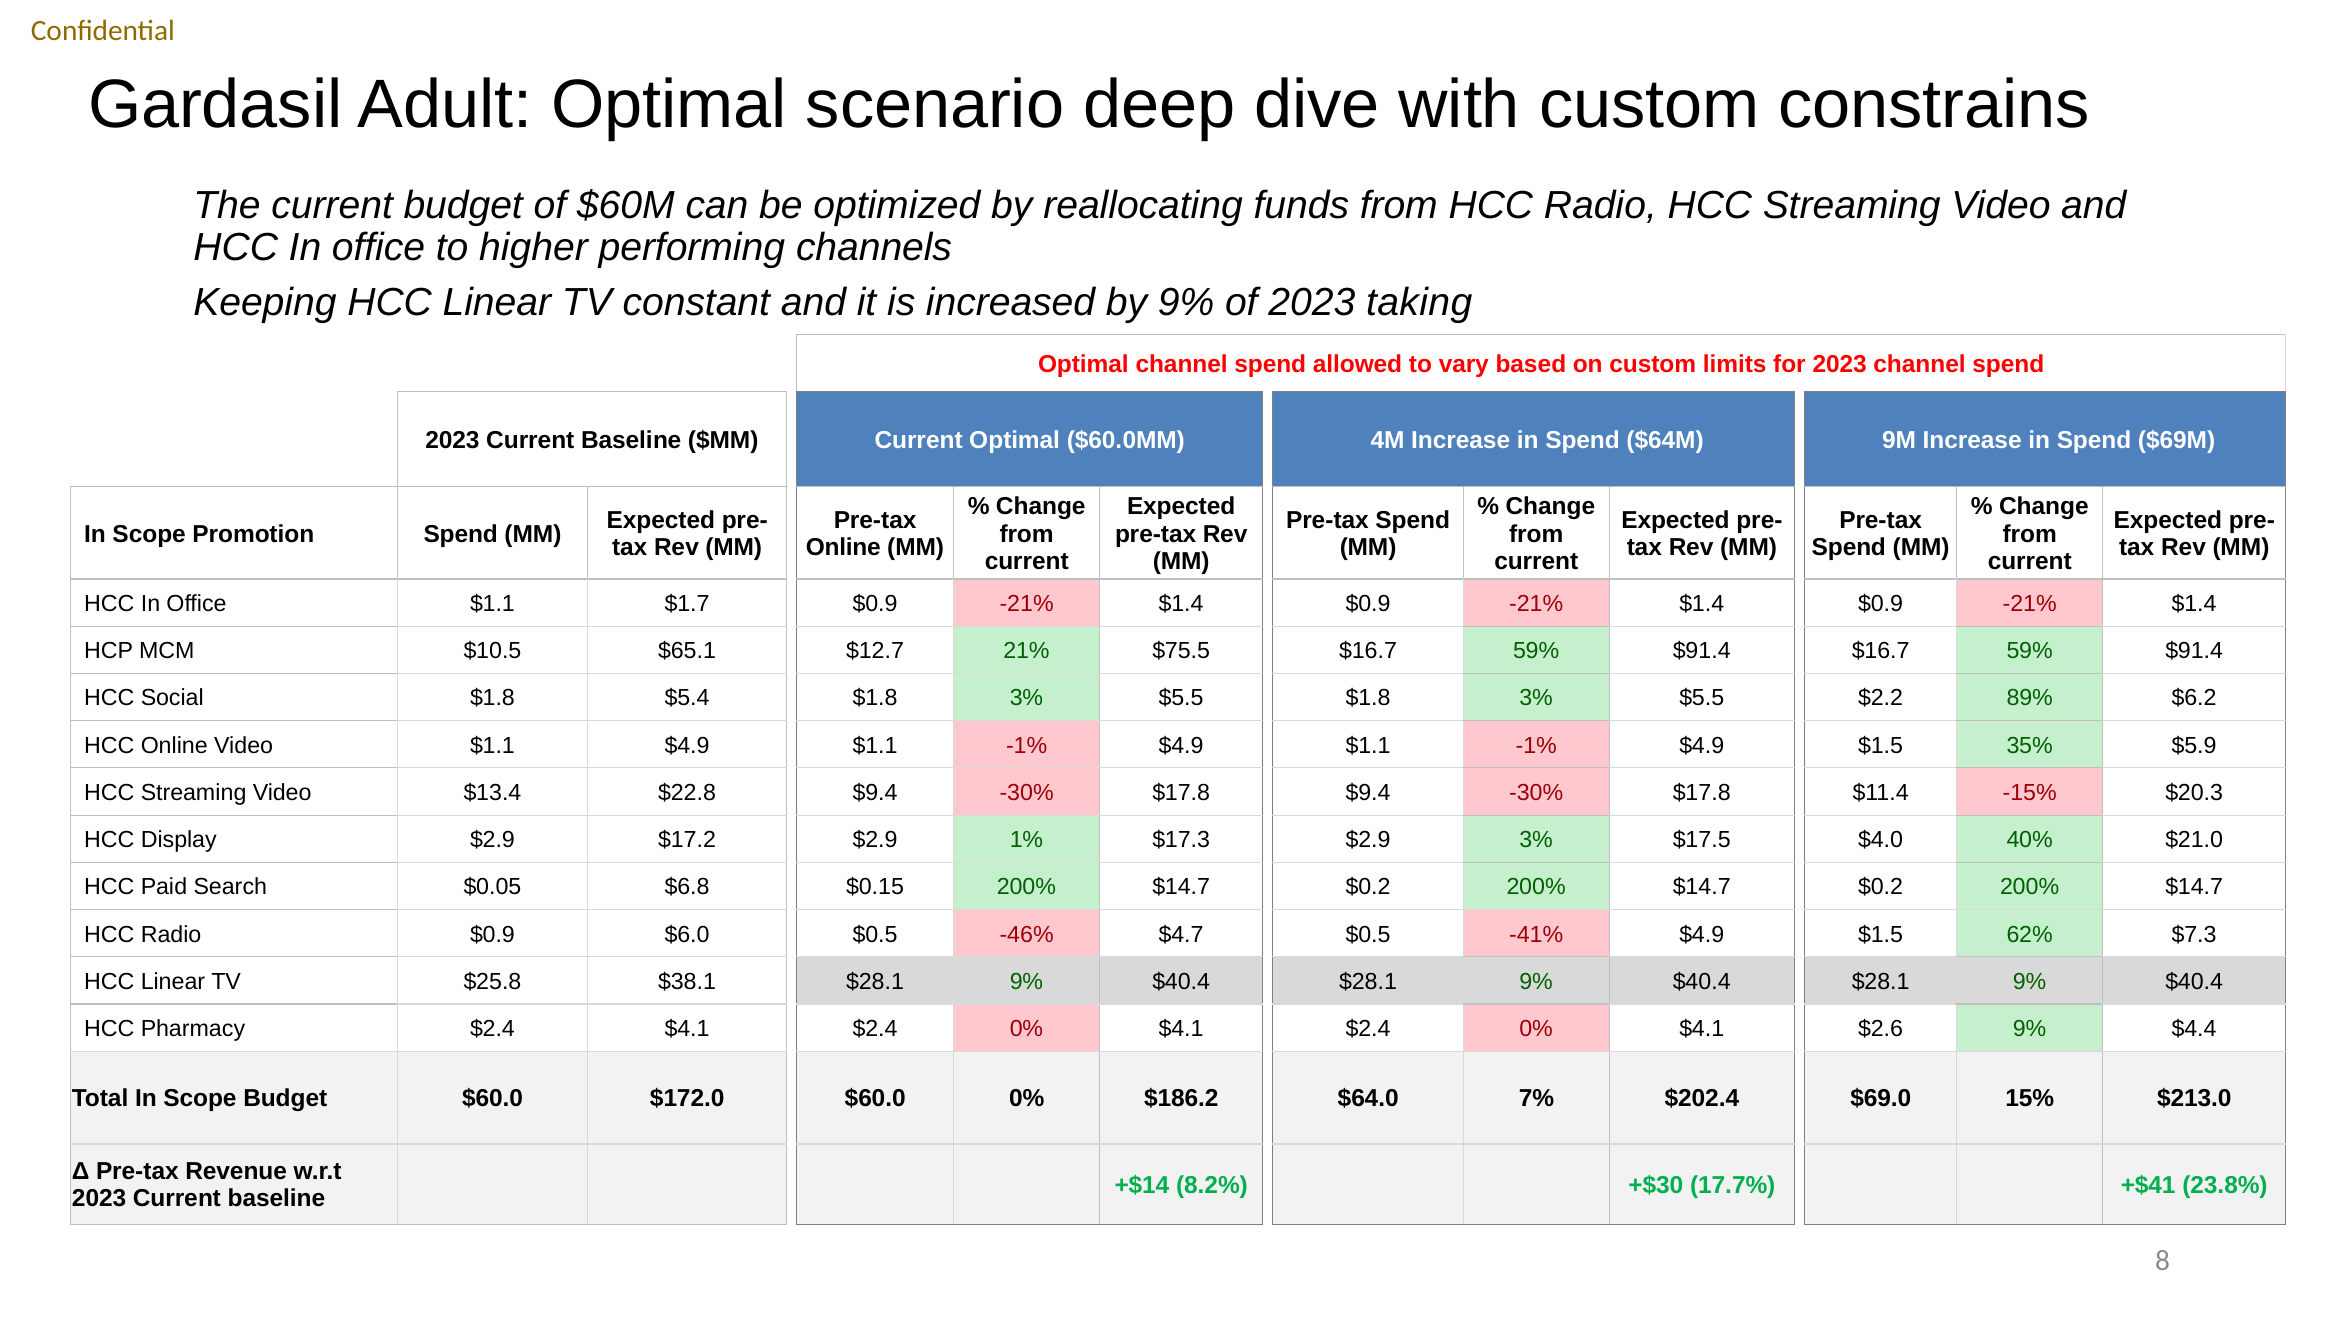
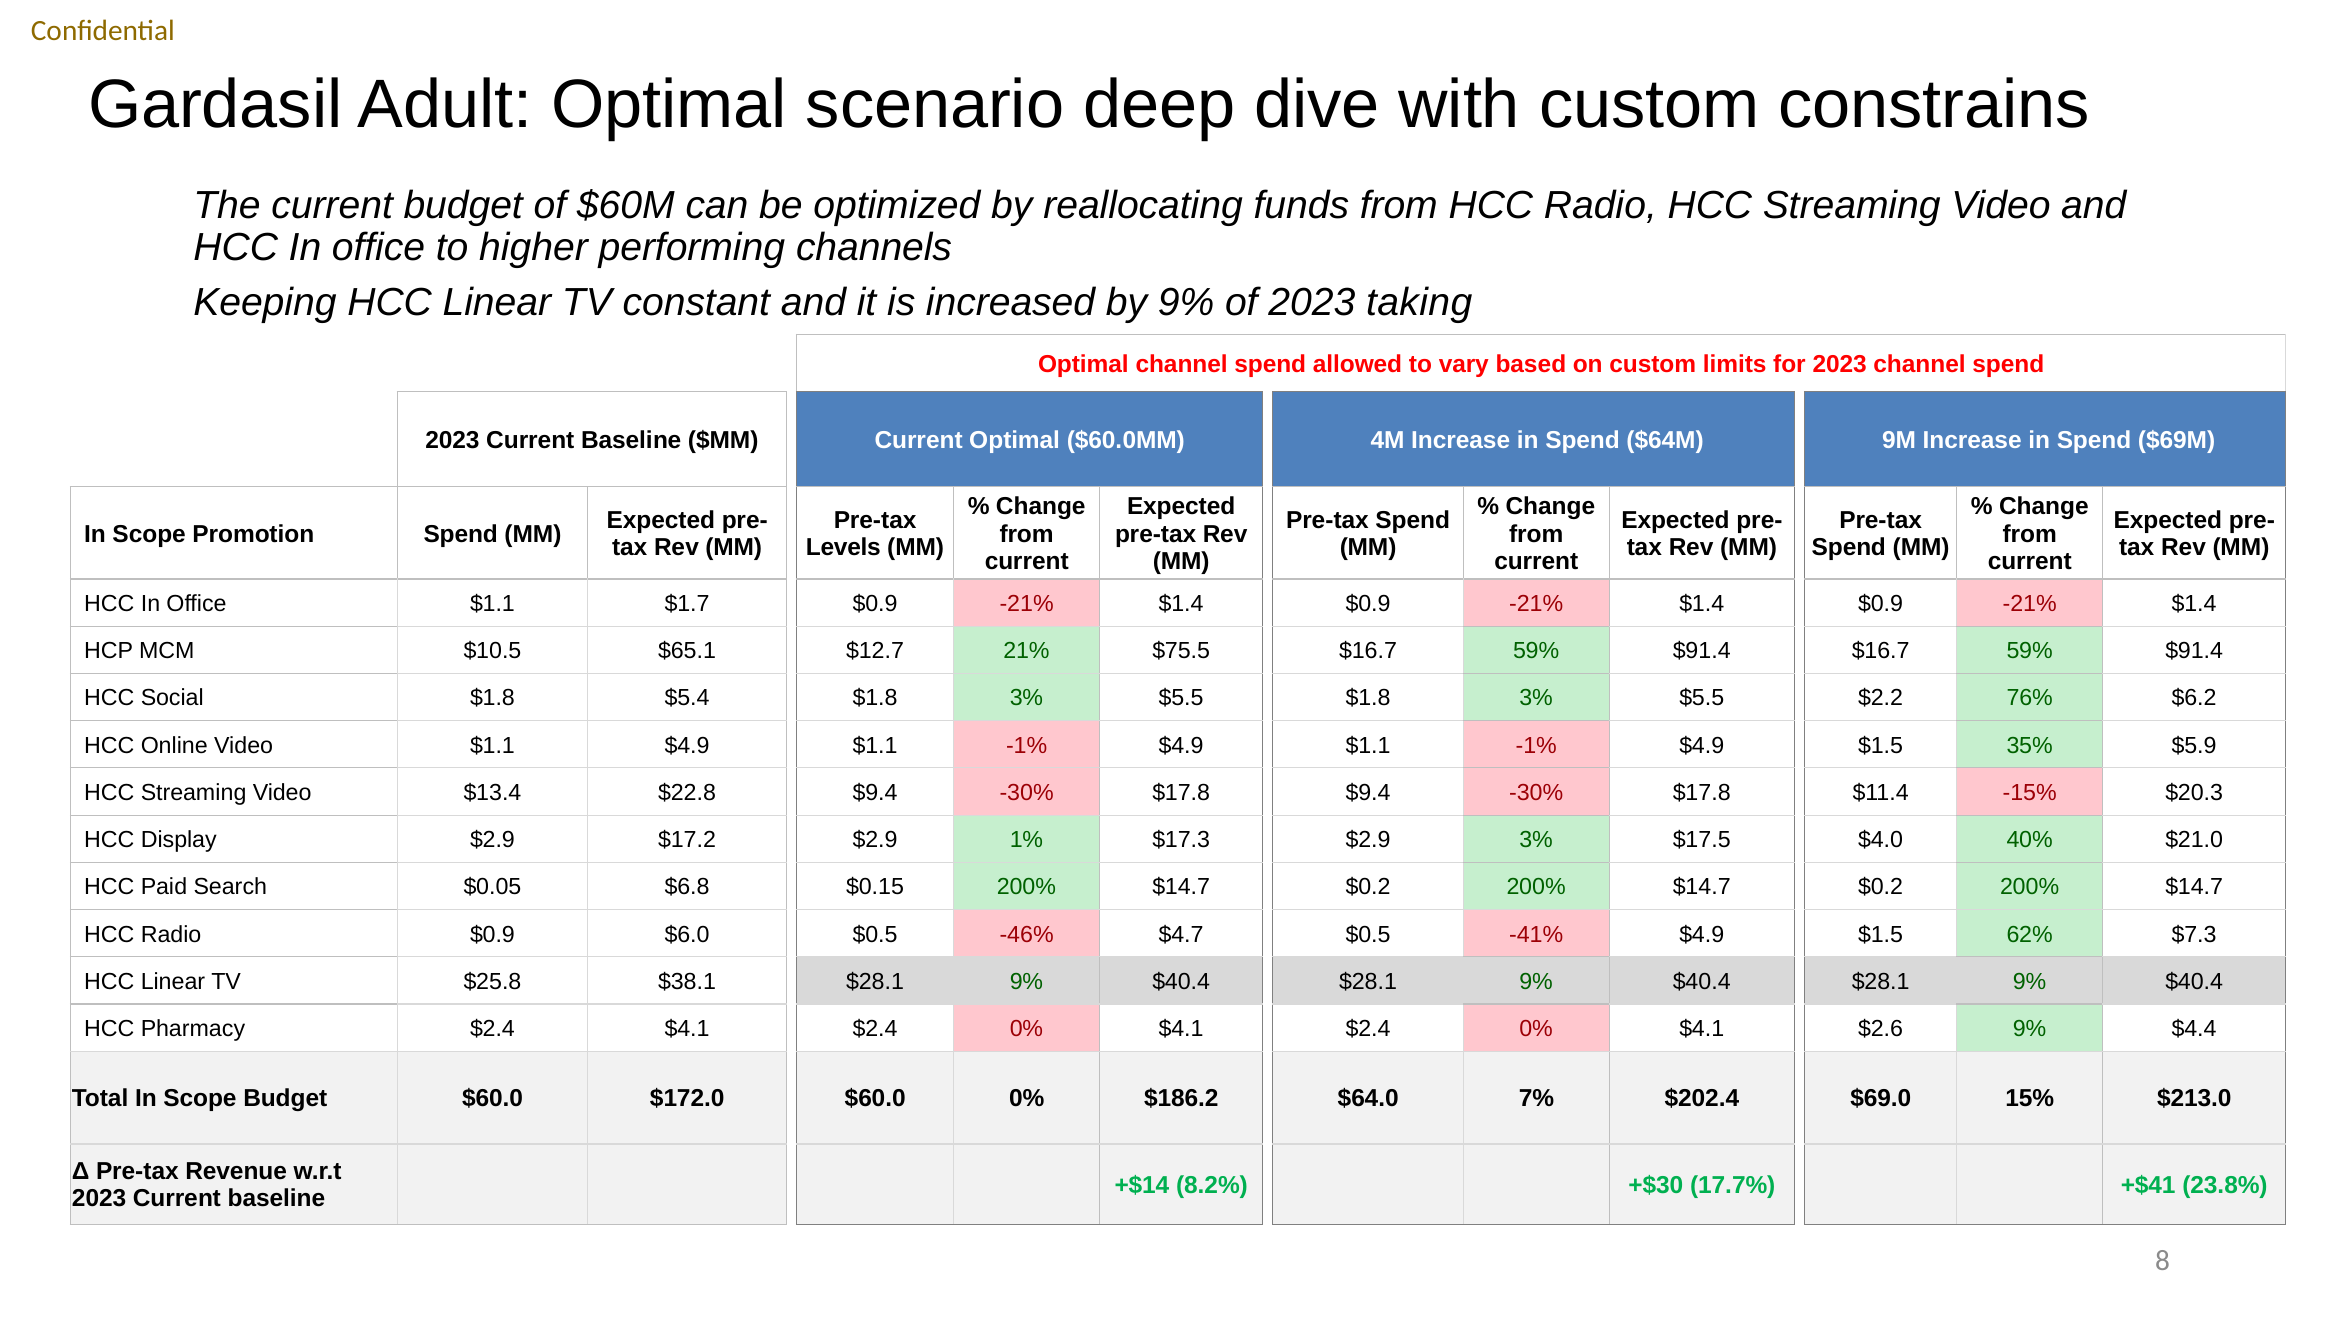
Online at (843, 548): Online -> Levels
89%: 89% -> 76%
